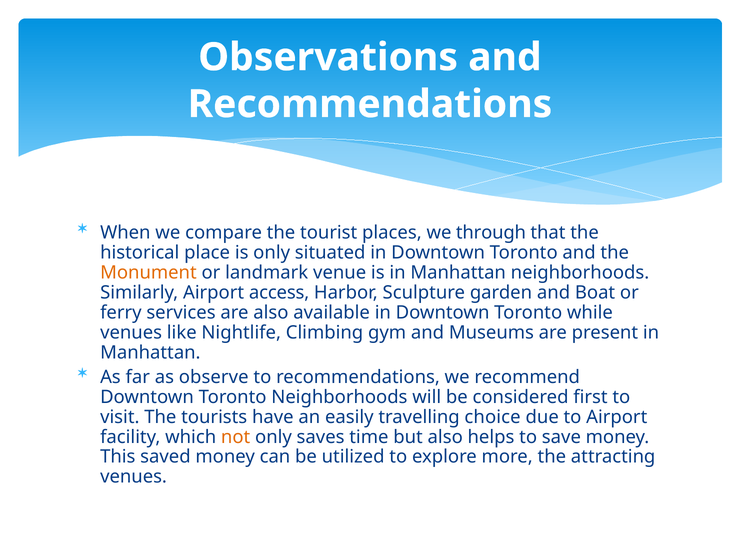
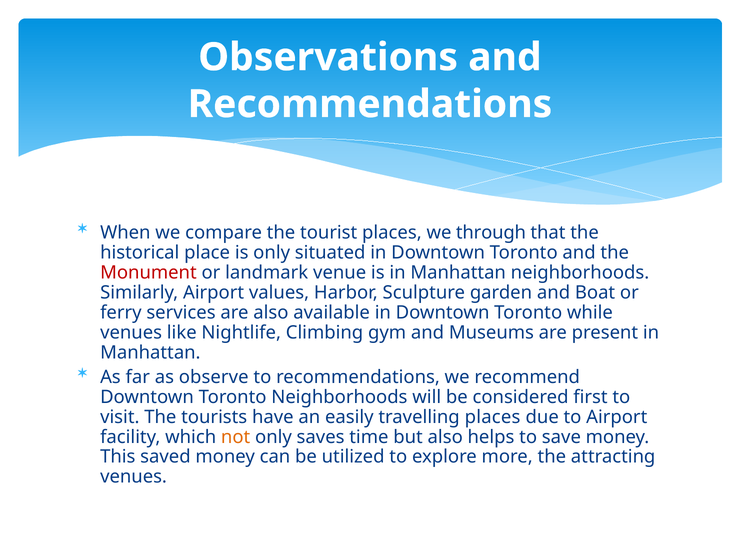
Monument colour: orange -> red
access: access -> values
travelling choice: choice -> places
